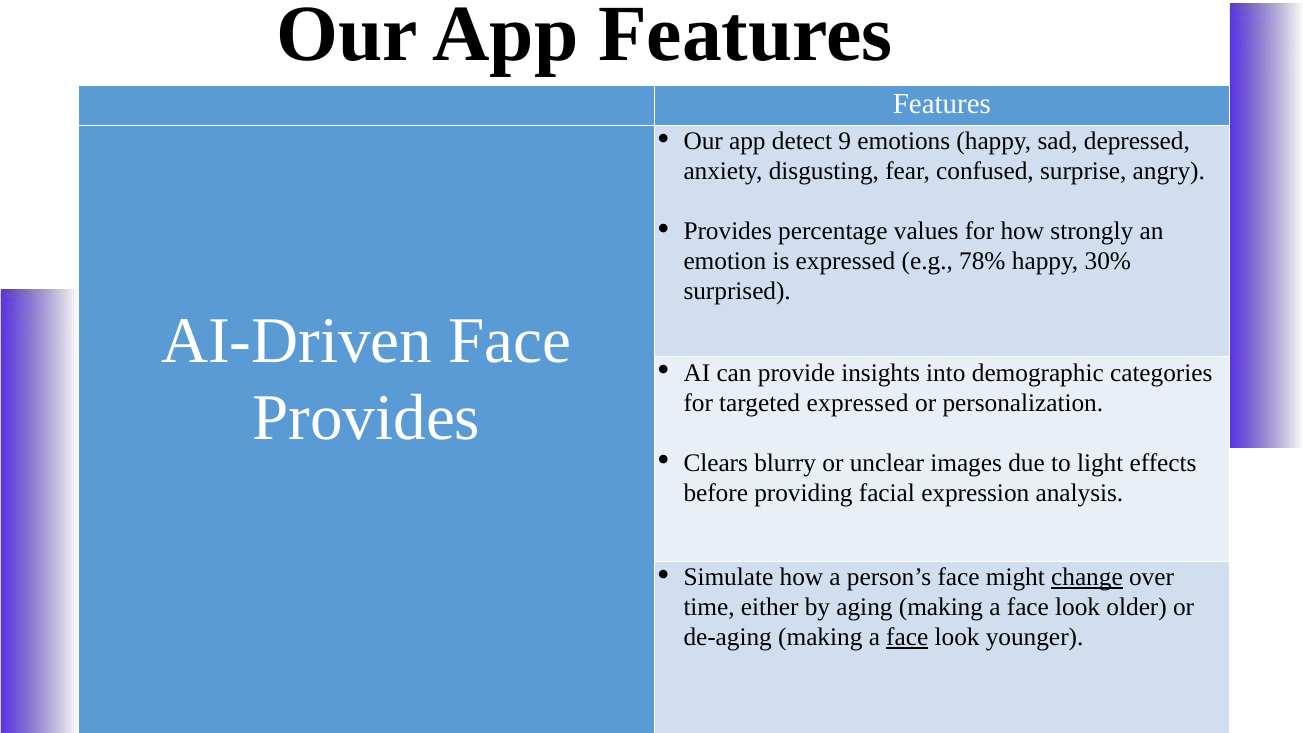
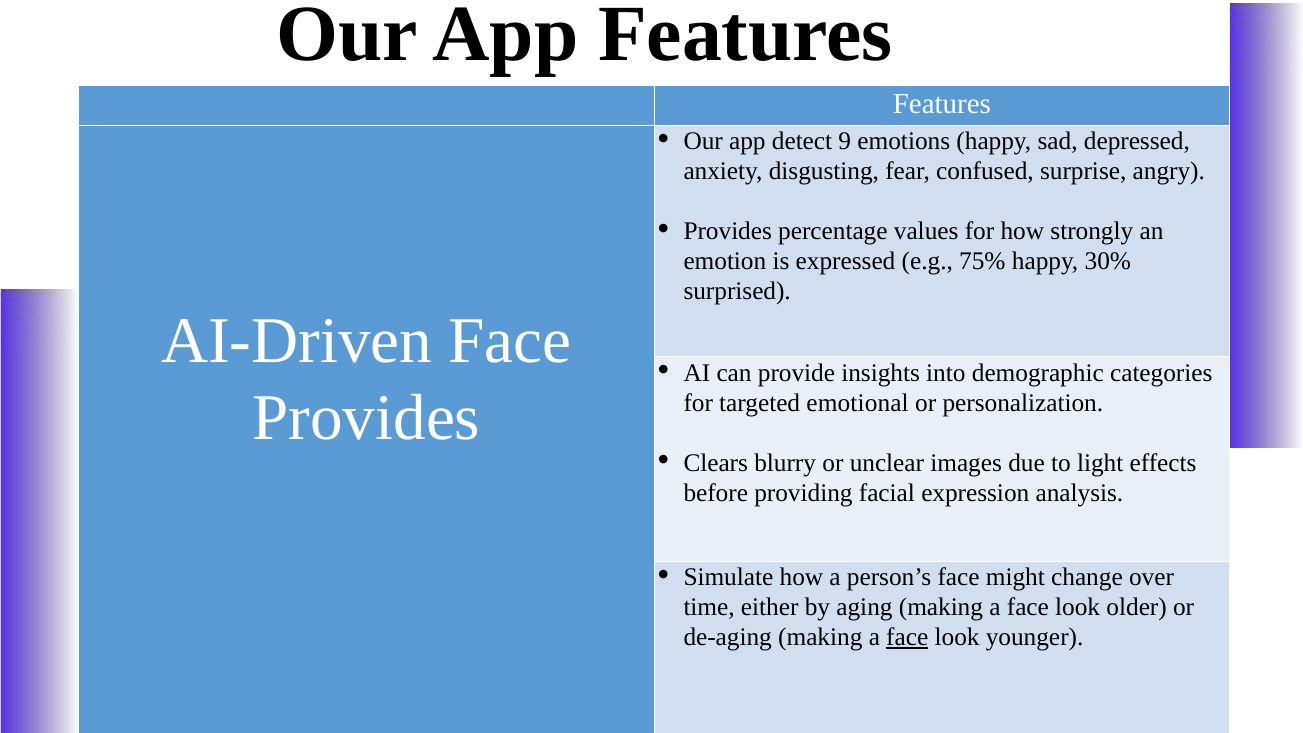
78%: 78% -> 75%
targeted expressed: expressed -> emotional
change underline: present -> none
